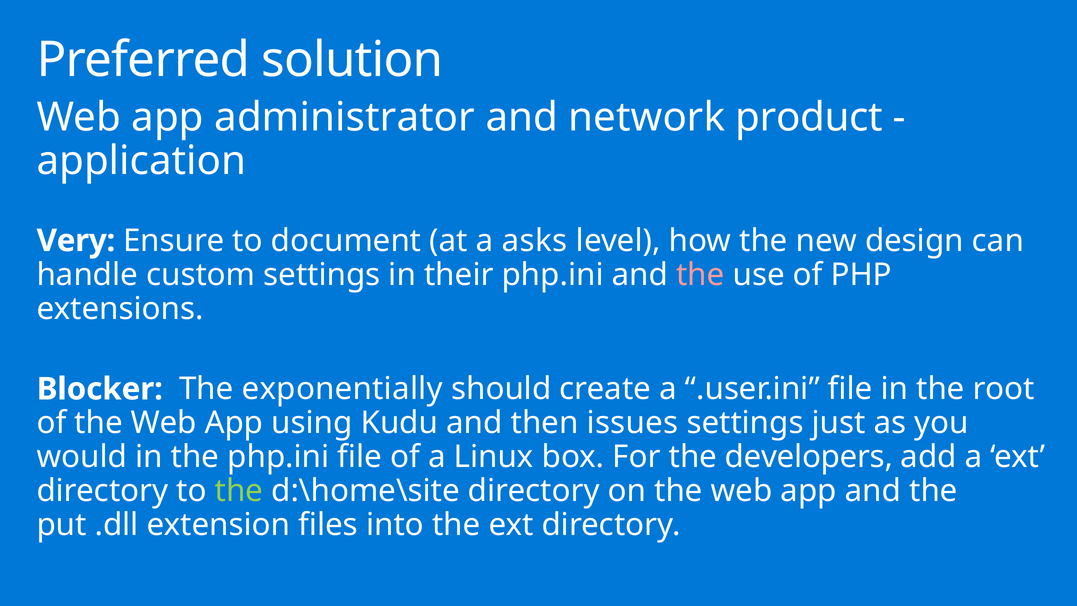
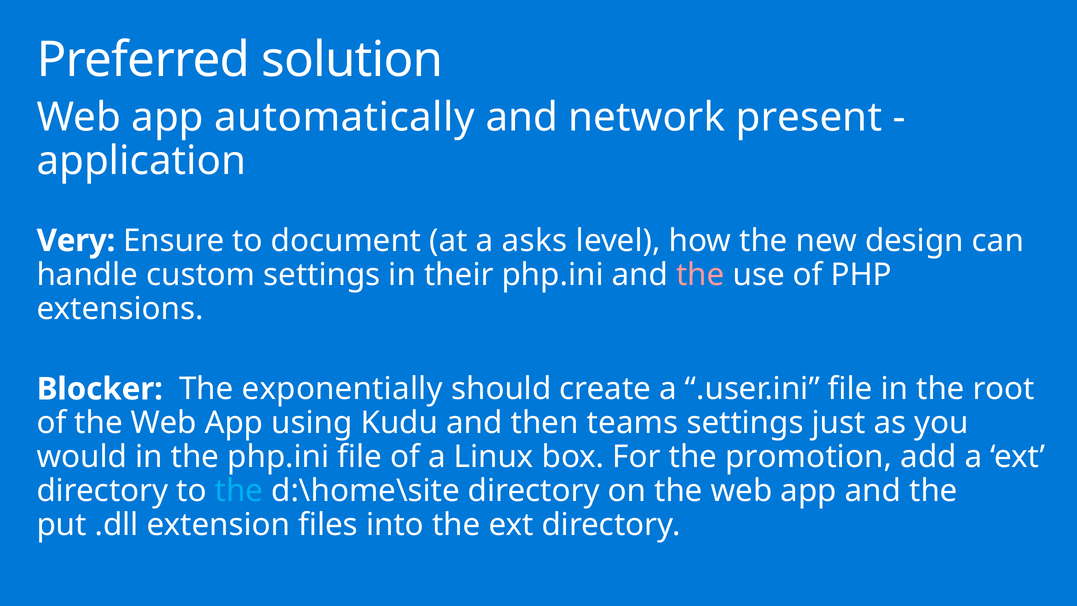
administrator: administrator -> automatically
product: product -> present
issues: issues -> teams
developers: developers -> promotion
the at (239, 491) colour: light green -> light blue
